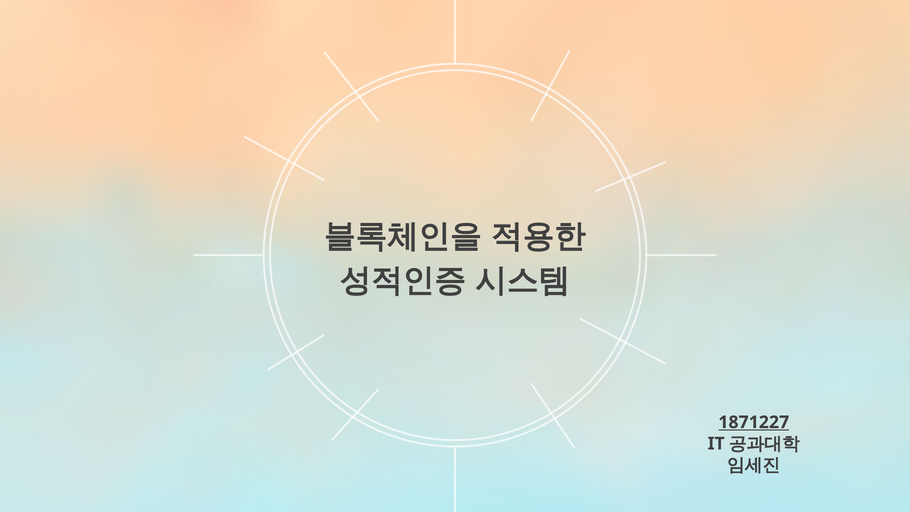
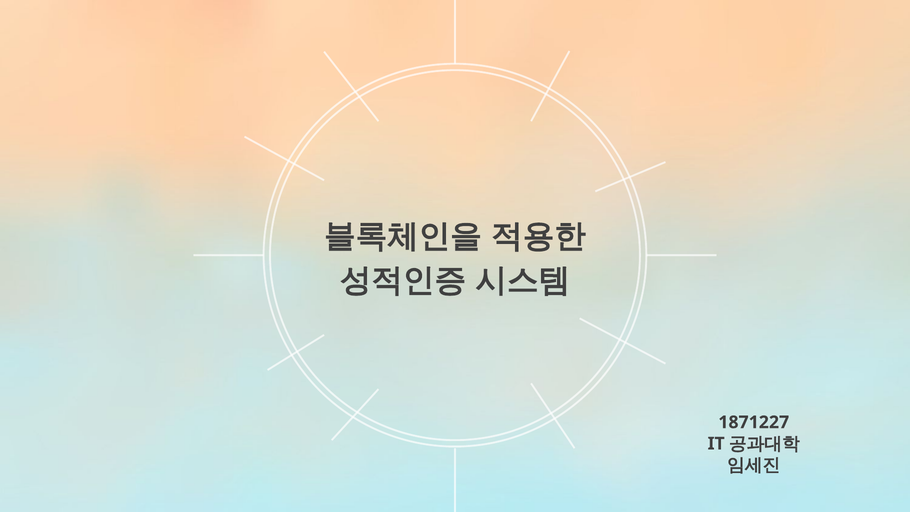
1871227 underline: present -> none
